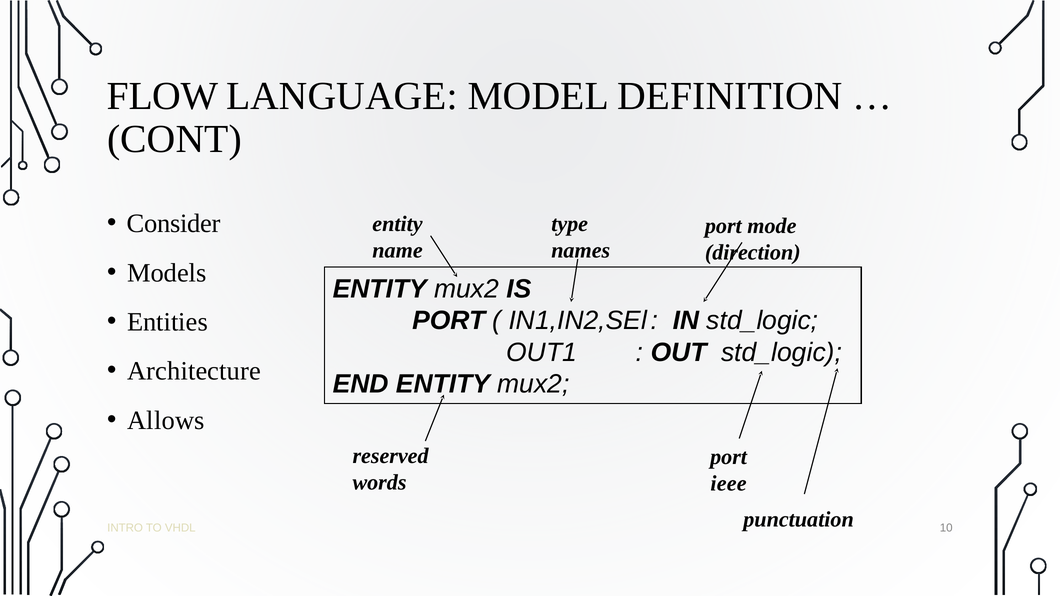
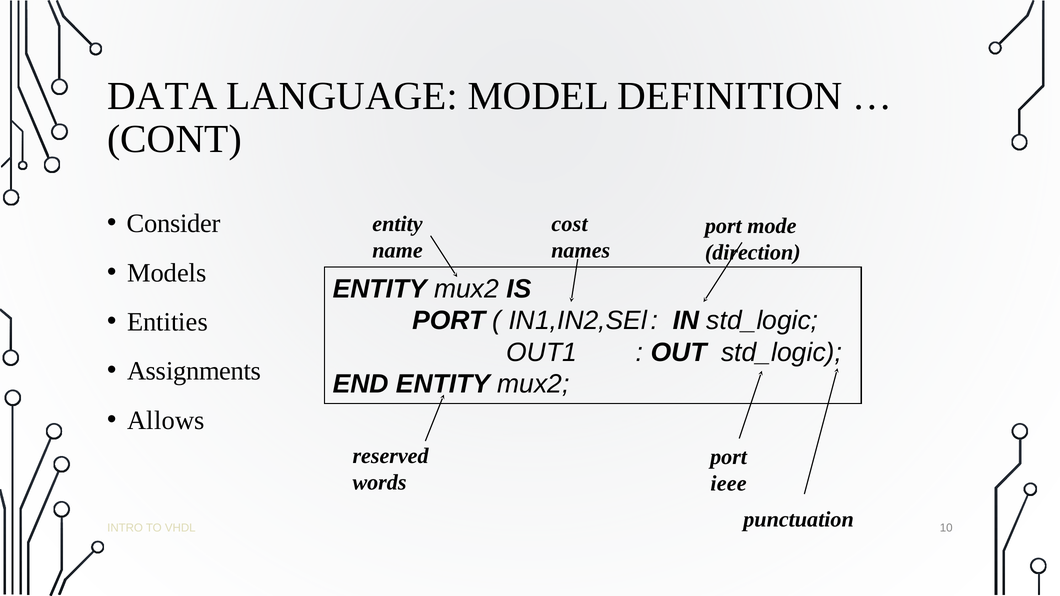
FLOW: FLOW -> DATA
type: type -> cost
Architecture: Architecture -> Assignments
